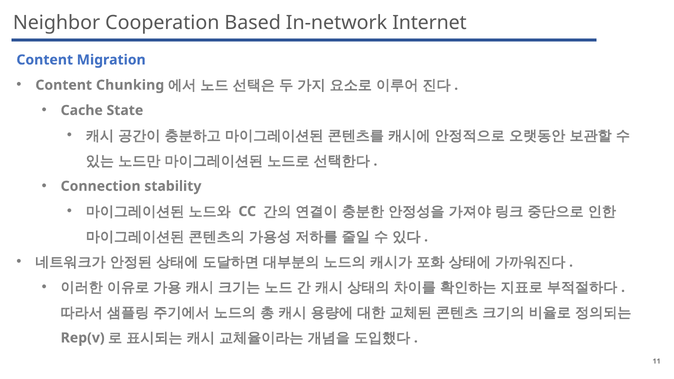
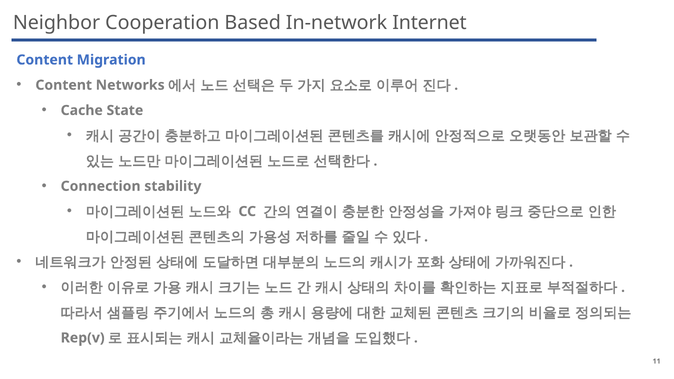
Chunking: Chunking -> Networks
